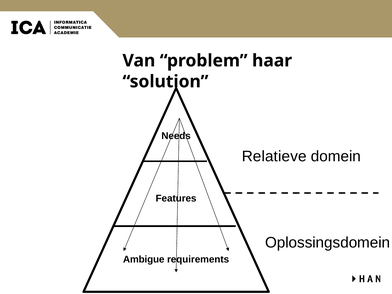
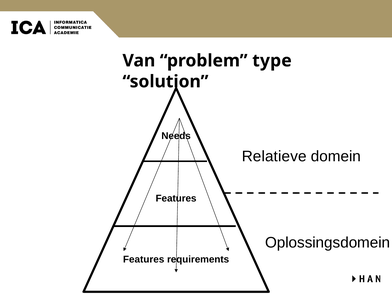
haar: haar -> type
Ambigue at (144, 260): Ambigue -> Features
